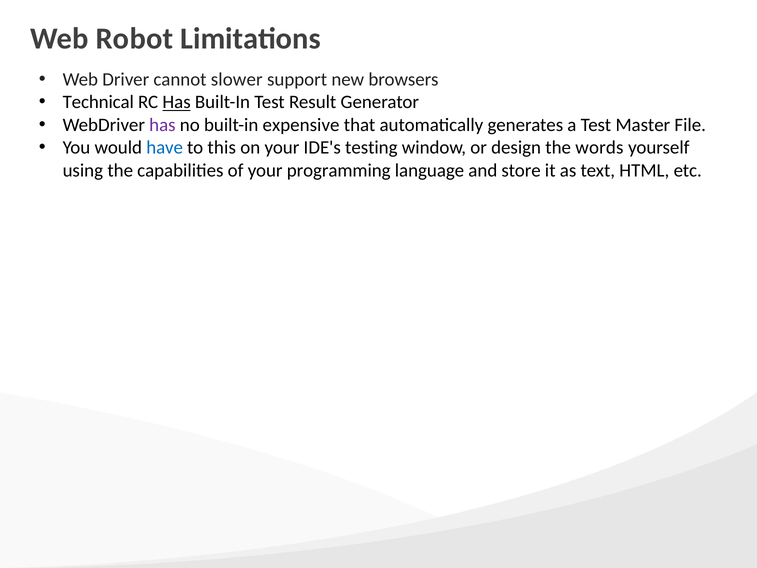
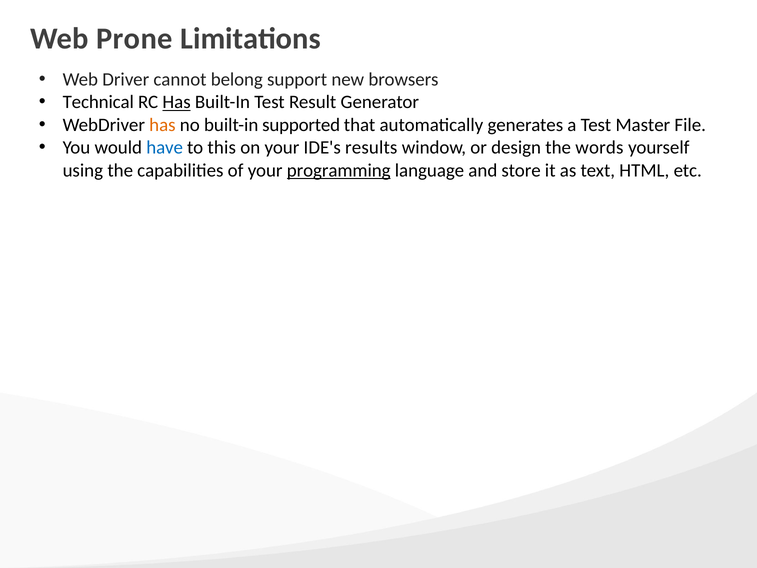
Robot: Robot -> Prone
slower: slower -> belong
has at (162, 125) colour: purple -> orange
expensive: expensive -> supported
testing: testing -> results
programming underline: none -> present
